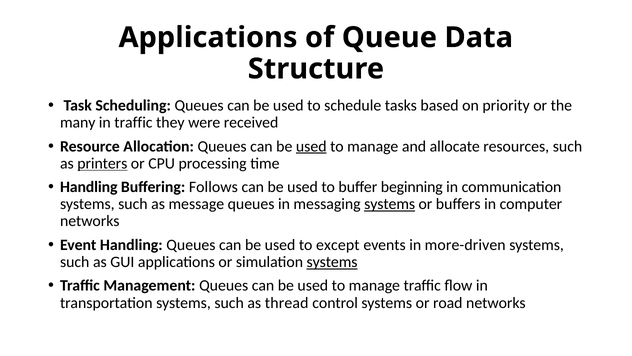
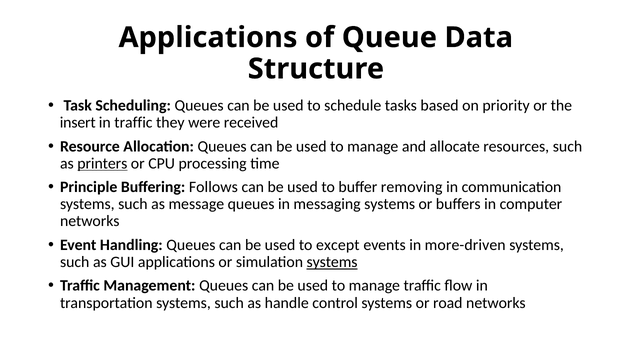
many: many -> insert
used at (311, 146) underline: present -> none
Handling at (89, 187): Handling -> Principle
beginning: beginning -> removing
systems at (390, 204) underline: present -> none
thread: thread -> handle
